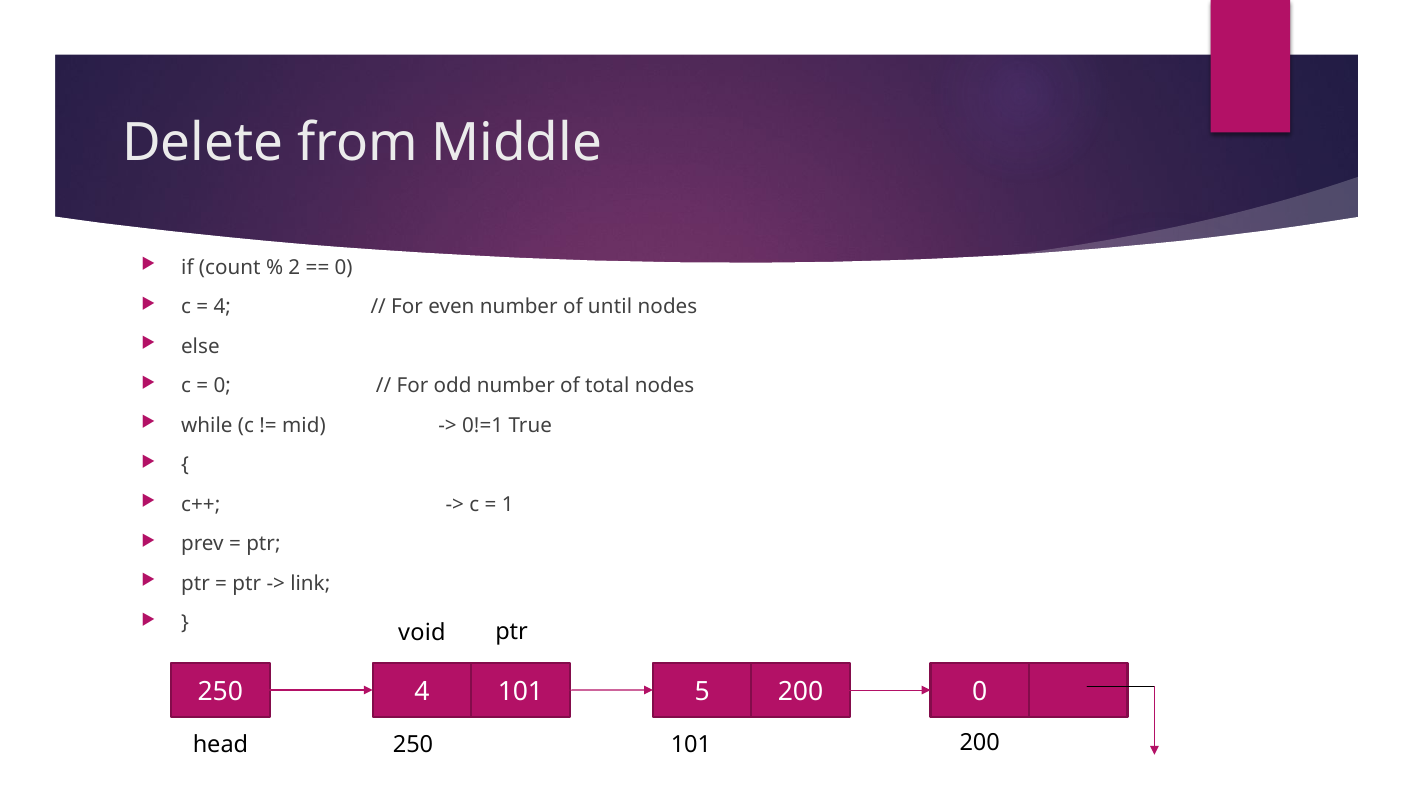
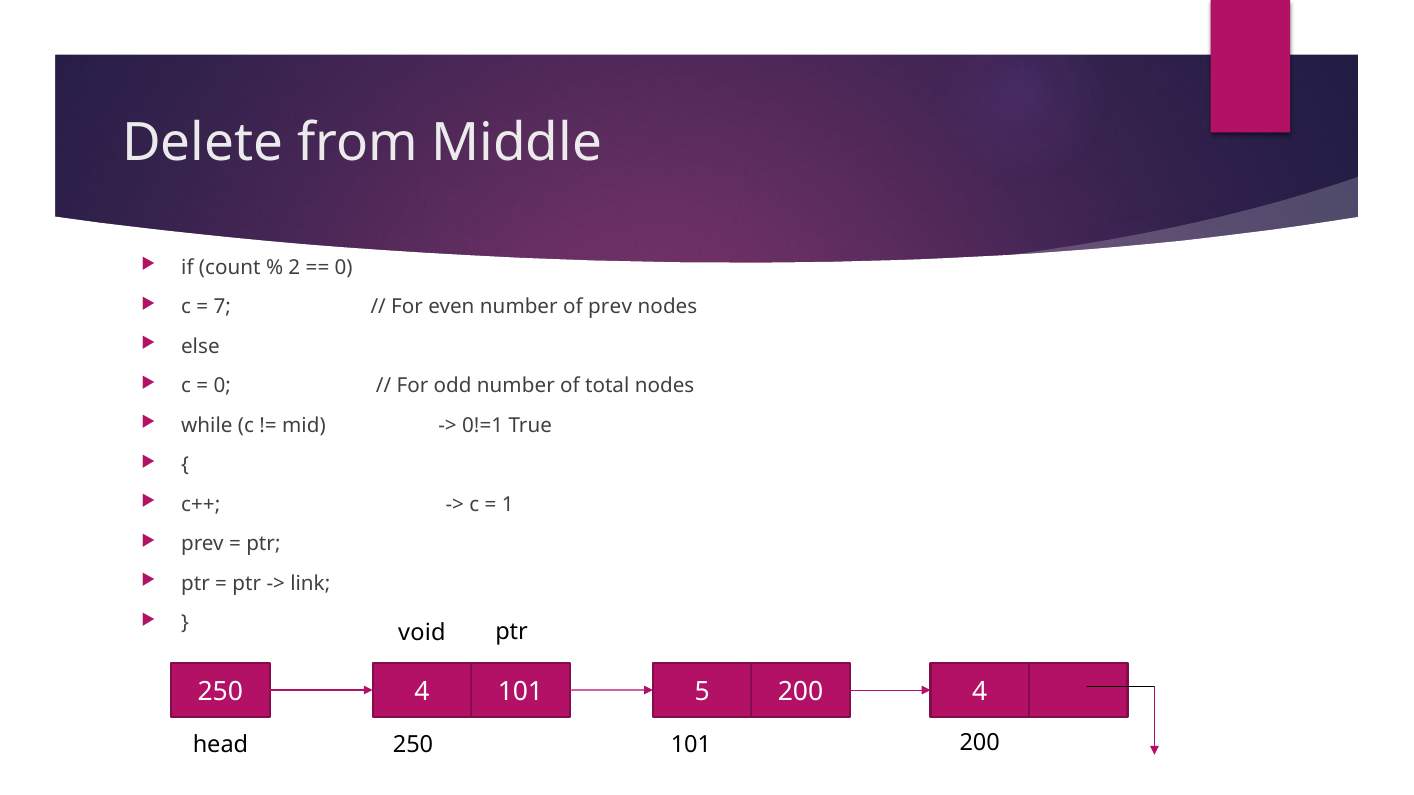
4 at (222, 307): 4 -> 7
of until: until -> prev
200 0: 0 -> 4
